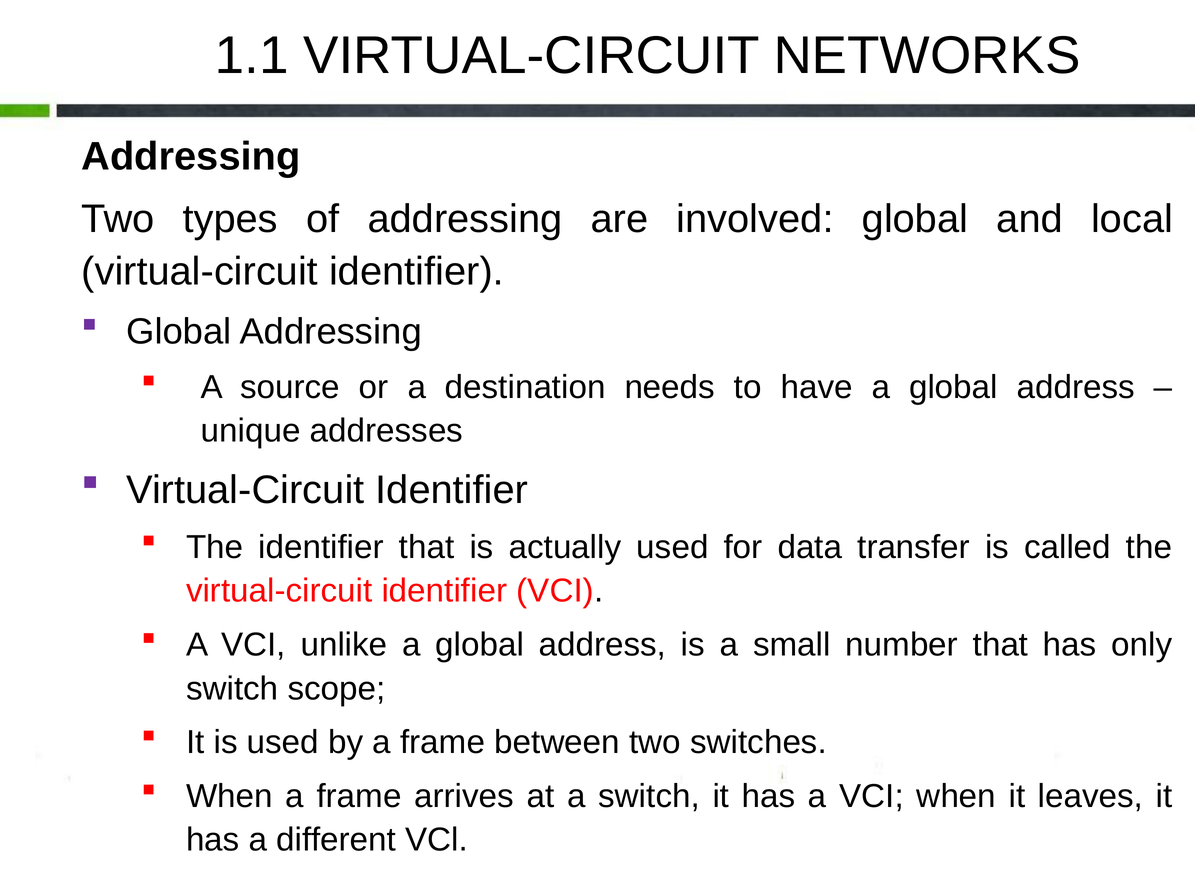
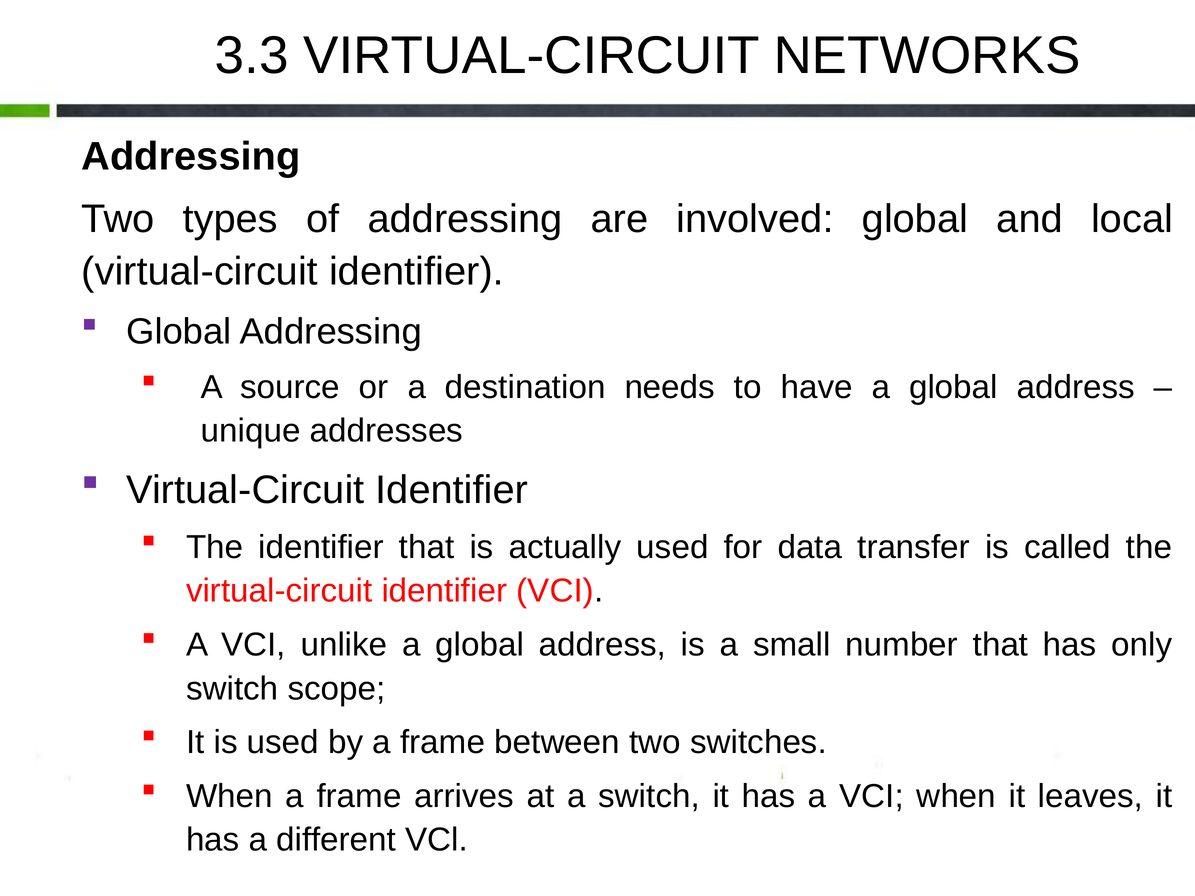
1.1: 1.1 -> 3.3
